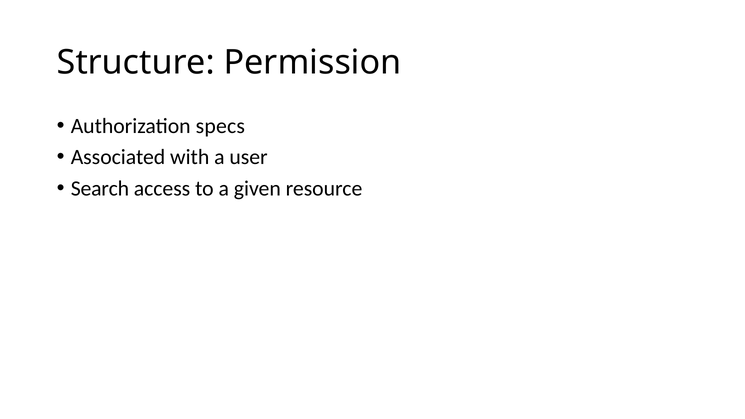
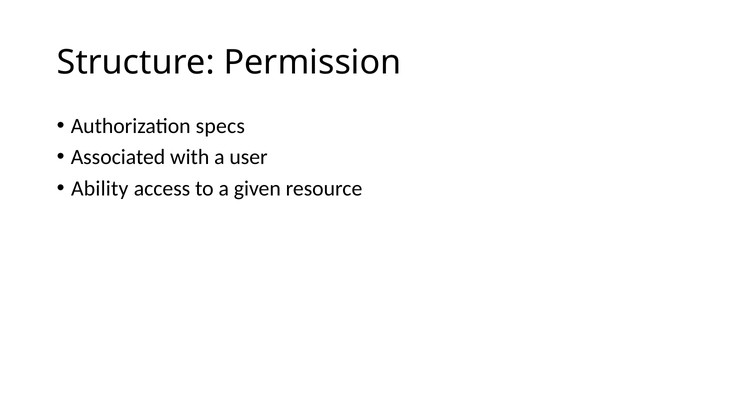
Search: Search -> Ability
